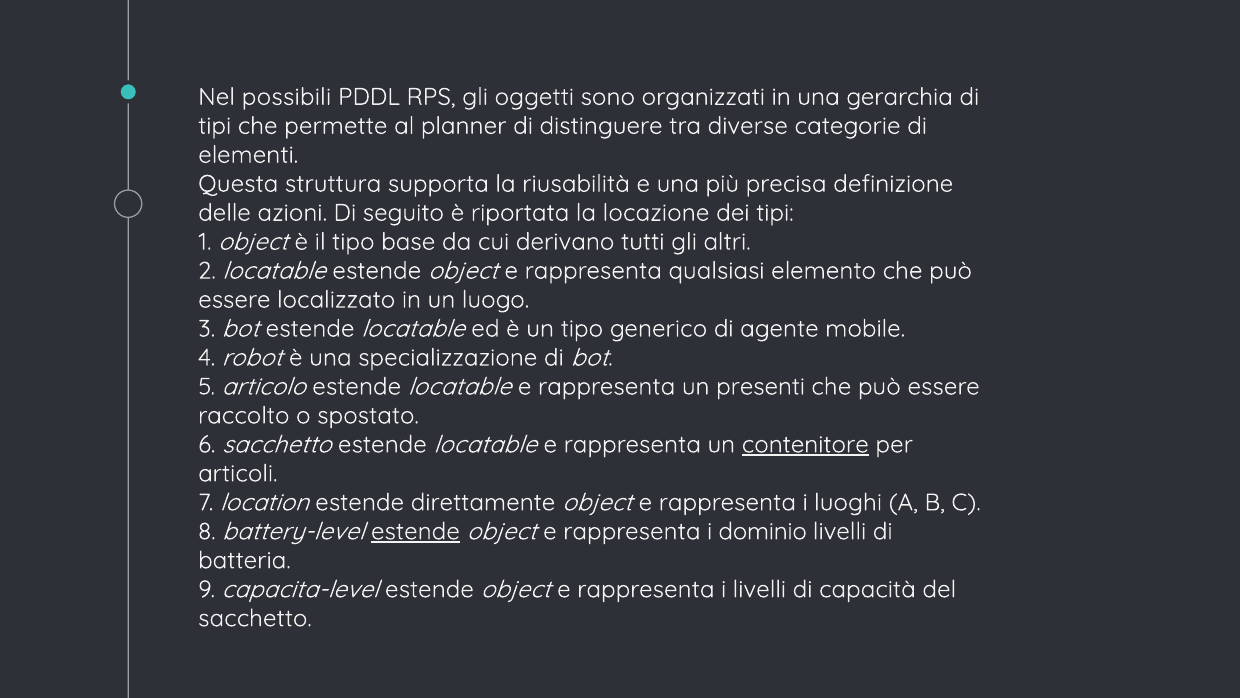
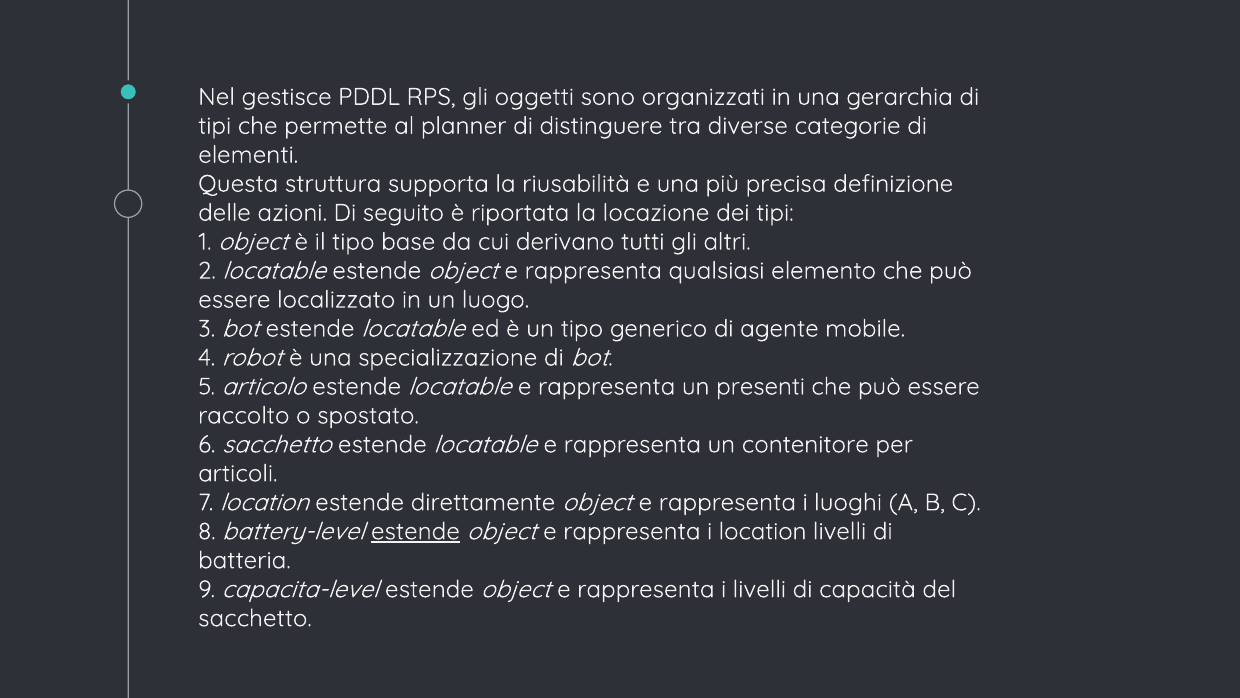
possibili: possibili -> gestisce
contenitore underline: present -> none
i dominio: dominio -> location
